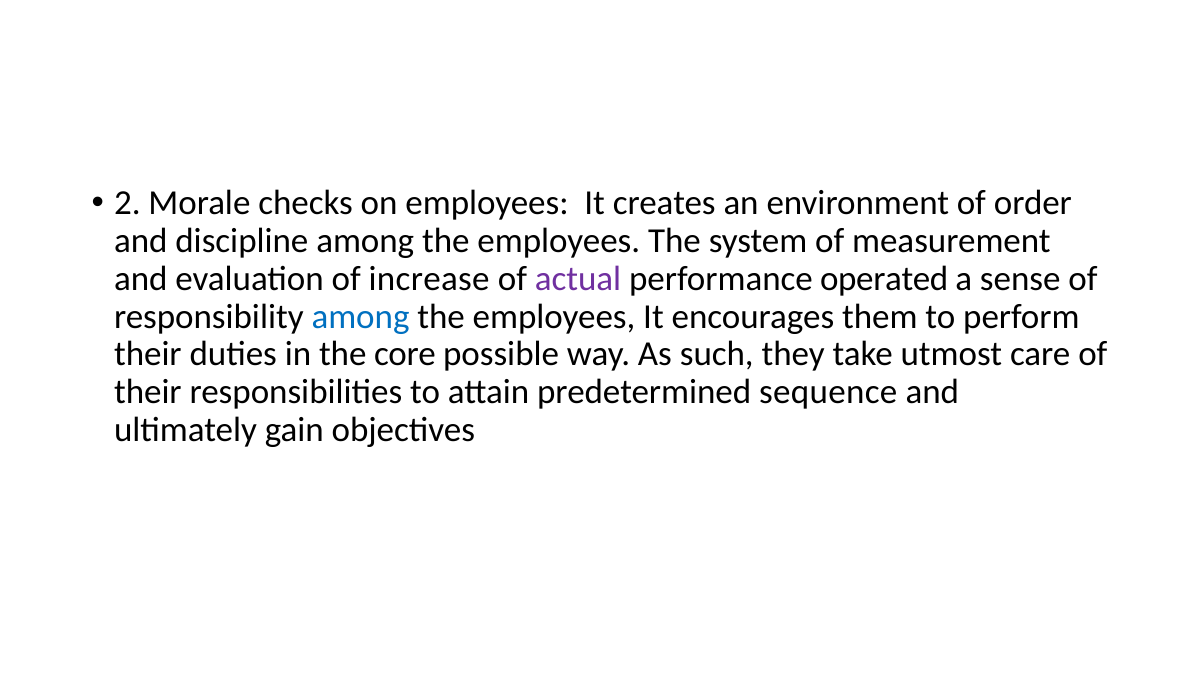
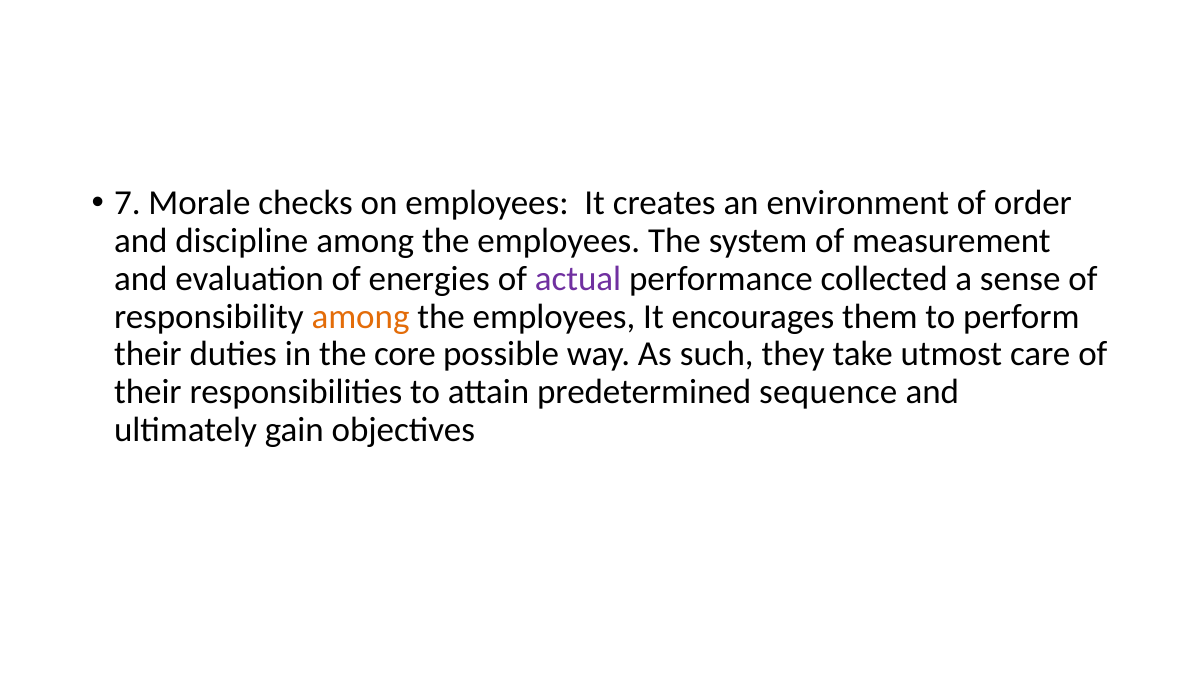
2: 2 -> 7
increase: increase -> energies
operated: operated -> collected
among at (361, 316) colour: blue -> orange
